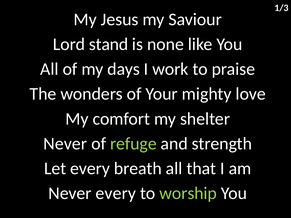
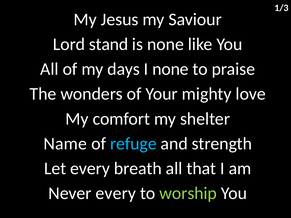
I work: work -> none
Never at (65, 144): Never -> Name
refuge colour: light green -> light blue
